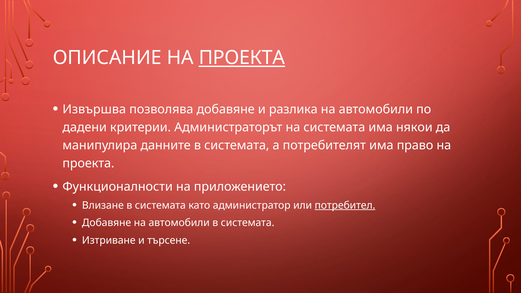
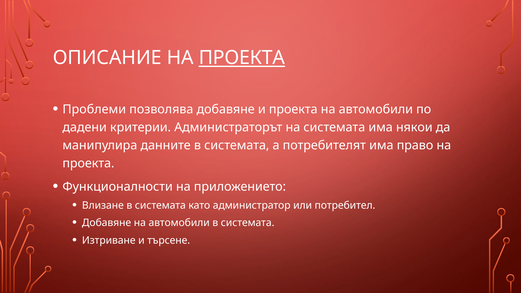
Извършва: Извършва -> Проблеми
и разлика: разлика -> проекта
потребител underline: present -> none
